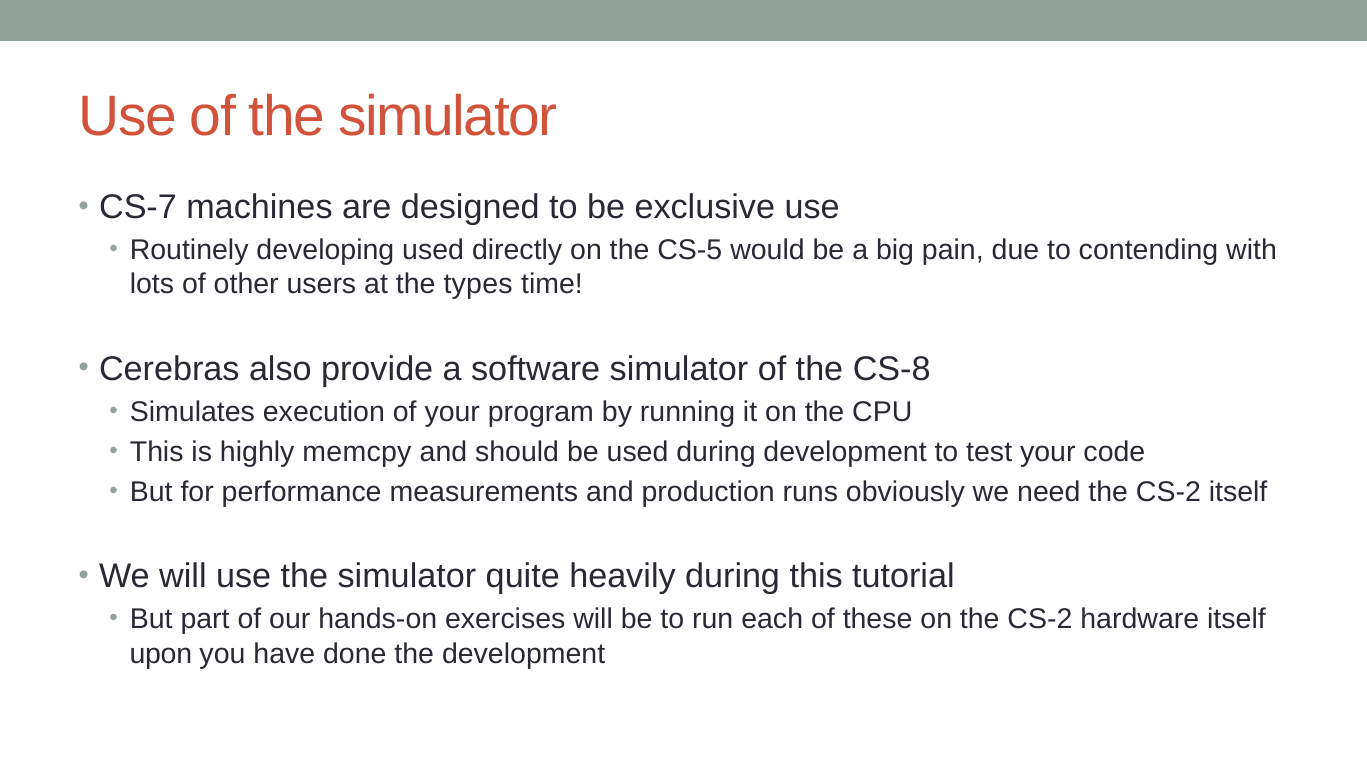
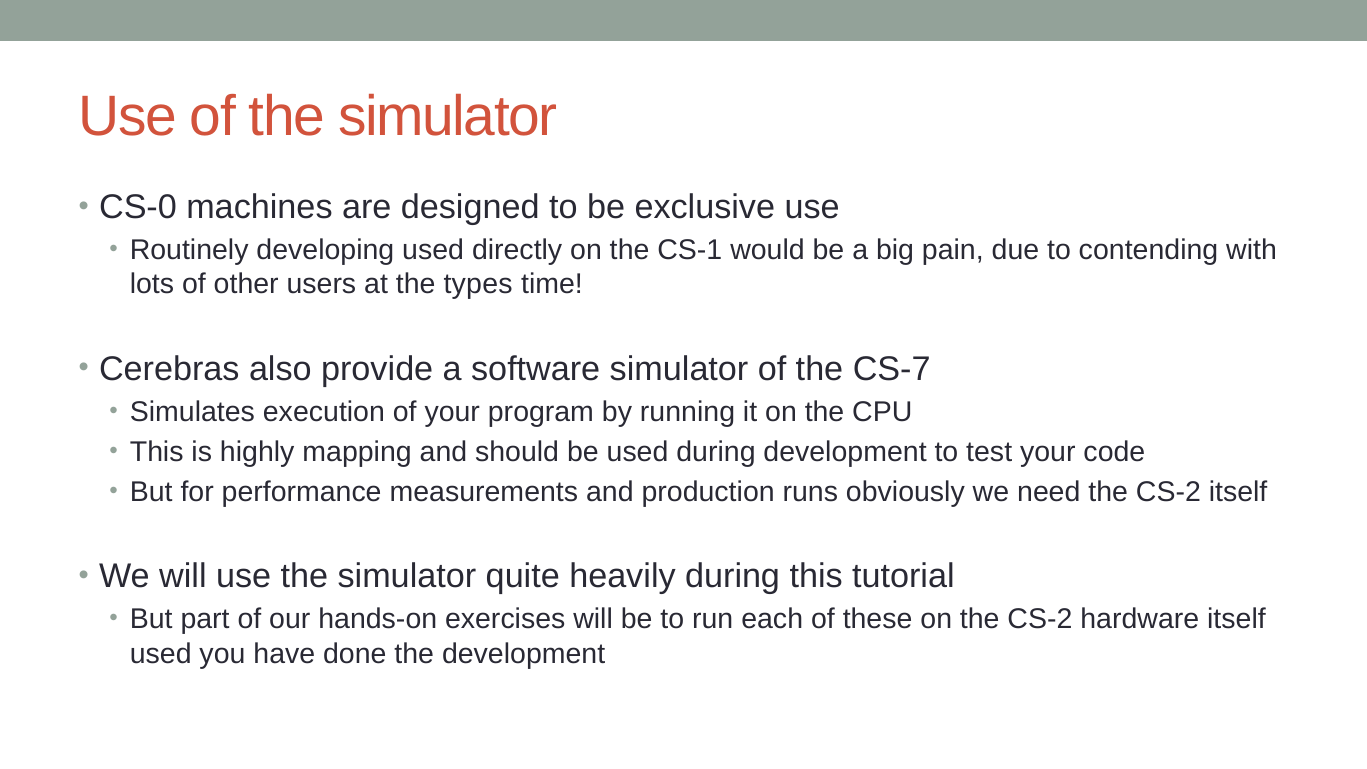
CS-7: CS-7 -> CS-0
CS-5: CS-5 -> CS-1
CS-8: CS-8 -> CS-7
memcpy: memcpy -> mapping
upon at (161, 654): upon -> used
